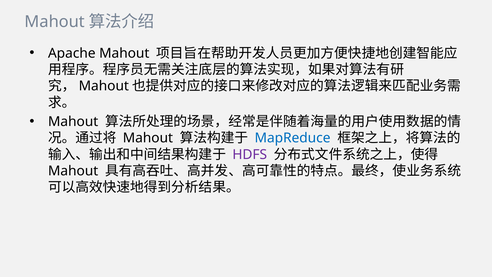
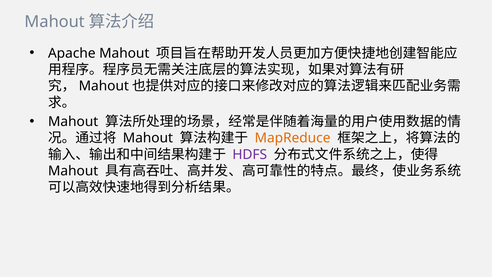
MapReduce colour: blue -> orange
